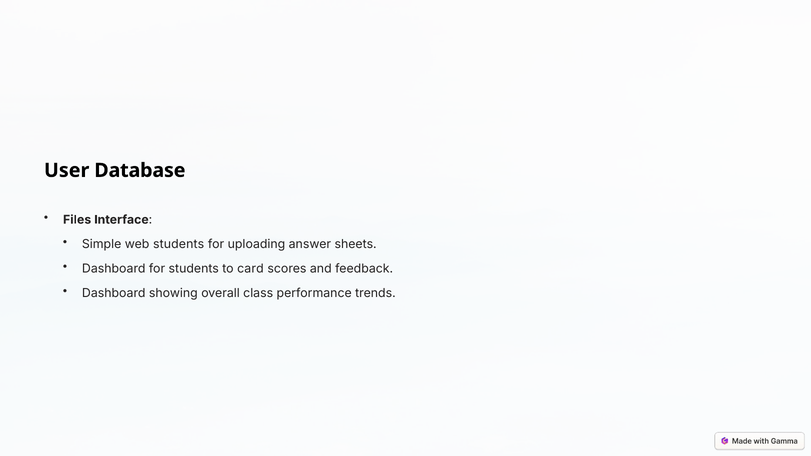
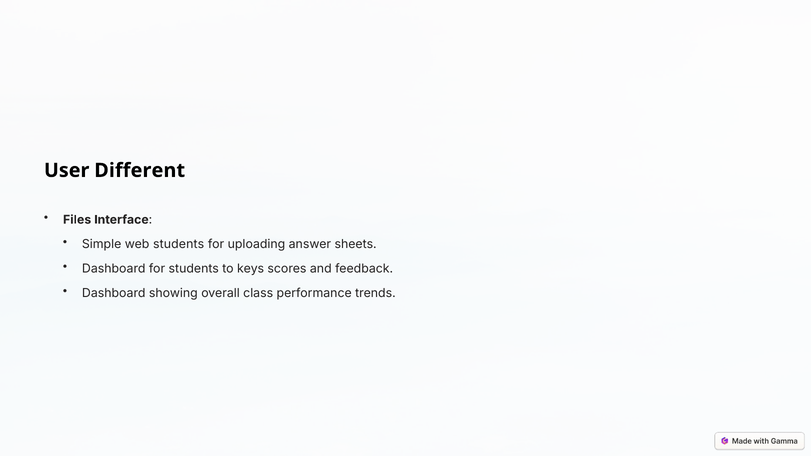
Database: Database -> Different
card: card -> keys
